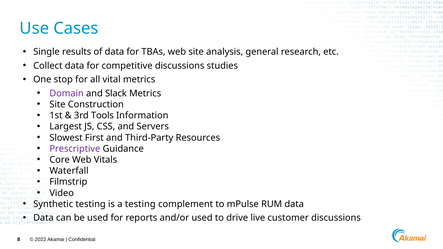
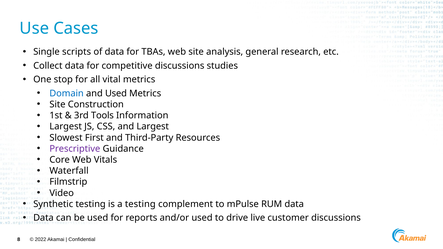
results: results -> scripts
Domain colour: purple -> blue
and Slack: Slack -> Used
and Servers: Servers -> Largest
